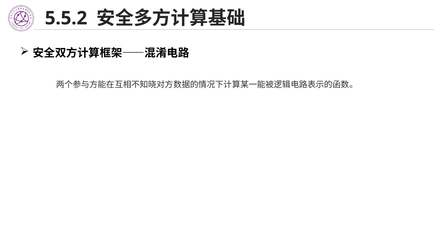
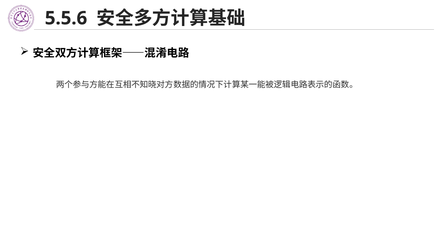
5.5.2: 5.5.2 -> 5.5.6
